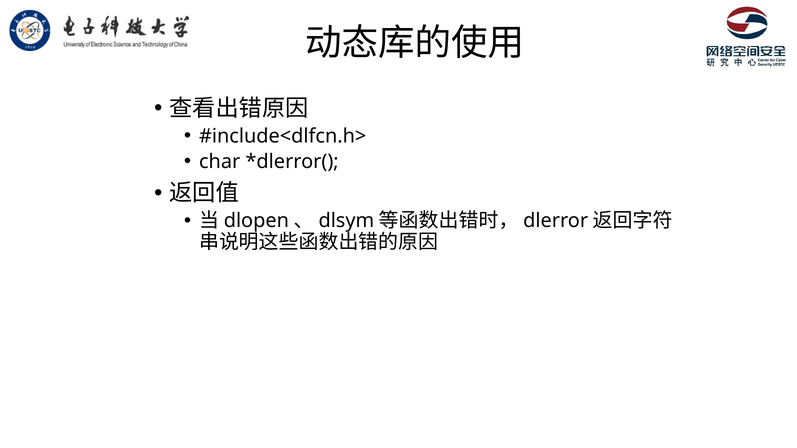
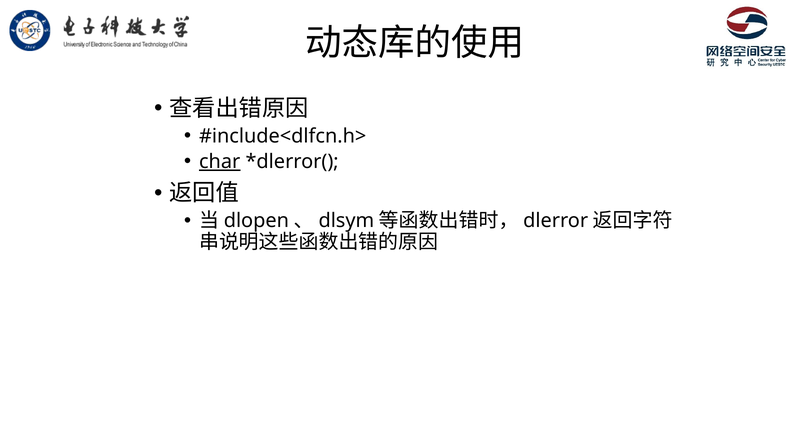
char underline: none -> present
